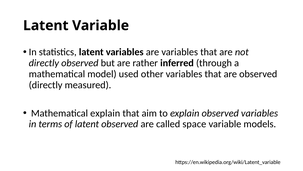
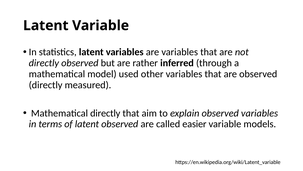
Mathematical explain: explain -> directly
space: space -> easier
